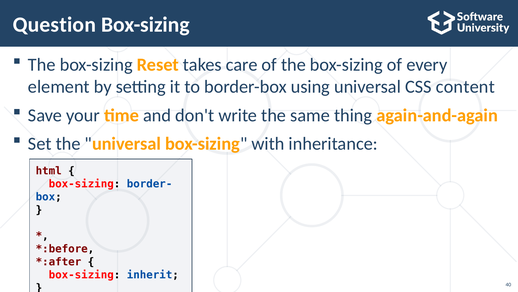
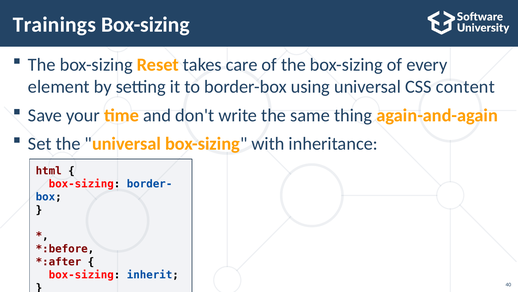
Question: Question -> Trainings
